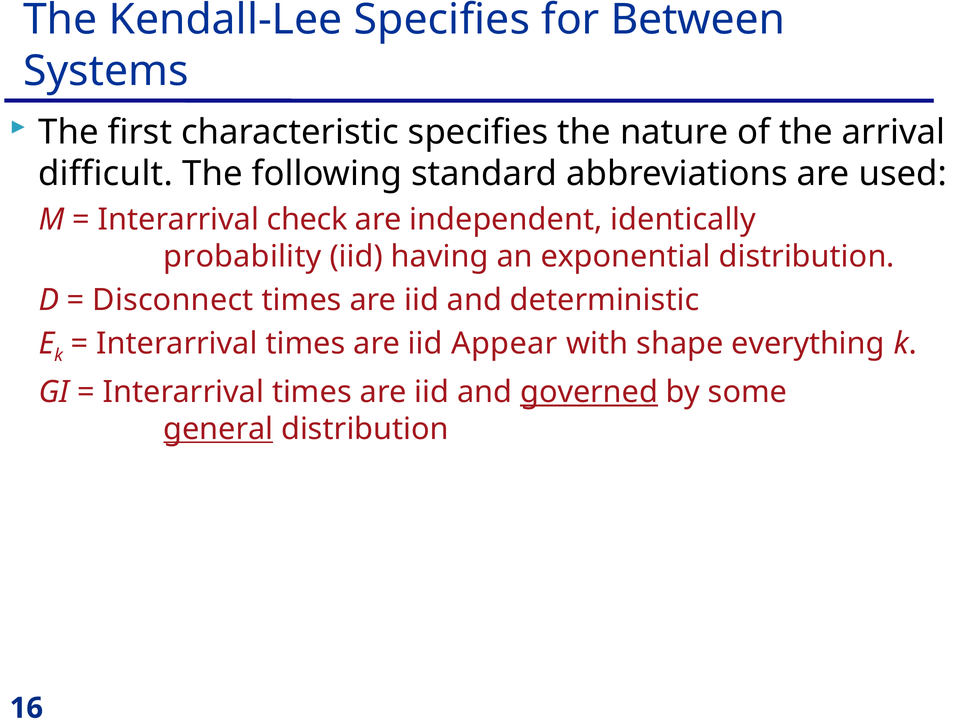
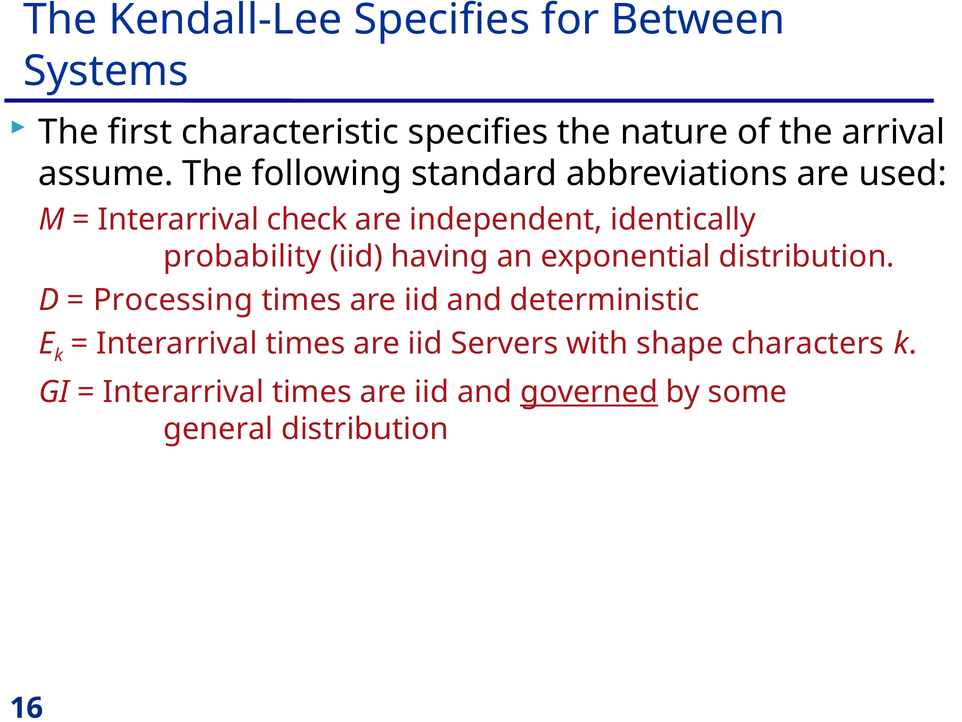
difficult: difficult -> assume
Disconnect: Disconnect -> Processing
Appear: Appear -> Servers
everything: everything -> characters
general underline: present -> none
